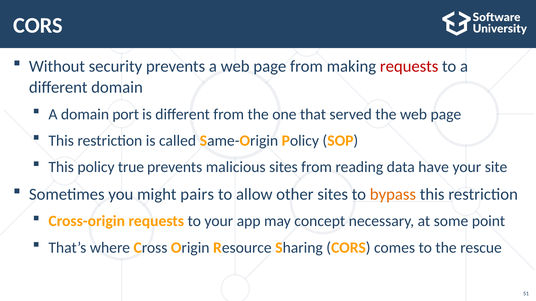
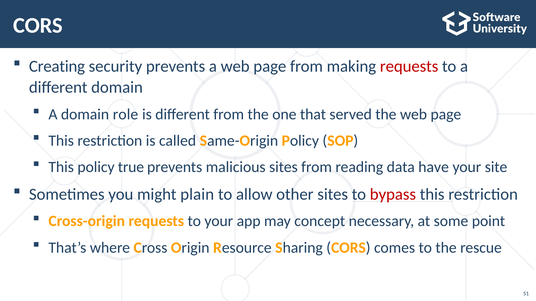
Without: Without -> Creating
port: port -> role
pairs: pairs -> plain
bypass colour: orange -> red
